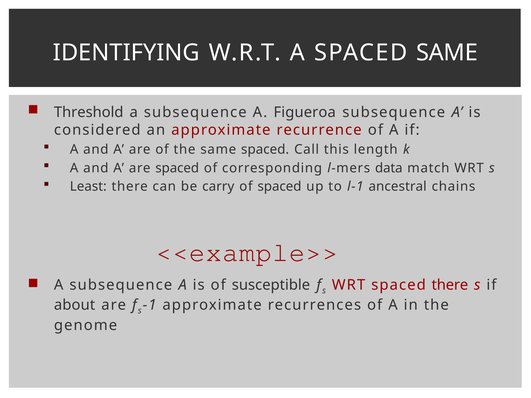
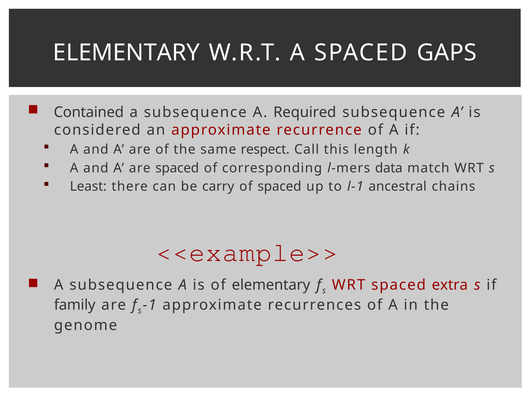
IDENTIFYING at (126, 53): IDENTIFYING -> ELEMENTARY
SPACED SAME: SAME -> GAPS
Threshold: Threshold -> Contained
Figueroa: Figueroa -> Required
same spaced: spaced -> respect
of susceptible: susceptible -> elementary
spaced there: there -> extra
about: about -> family
